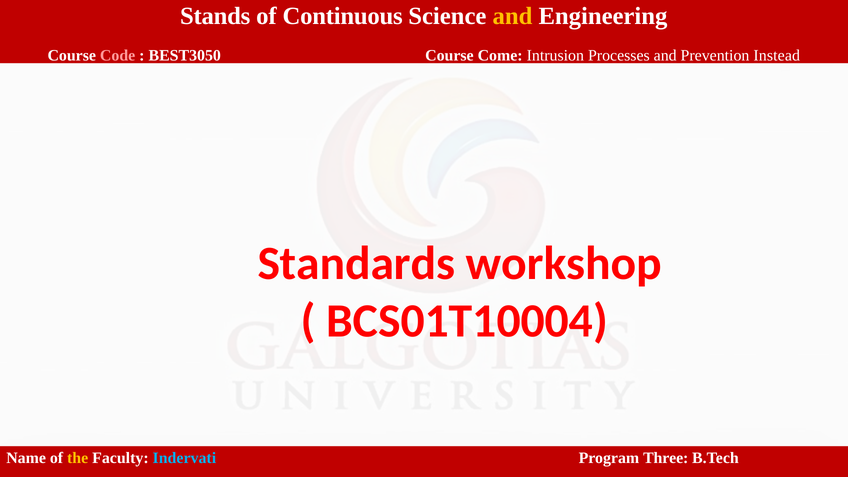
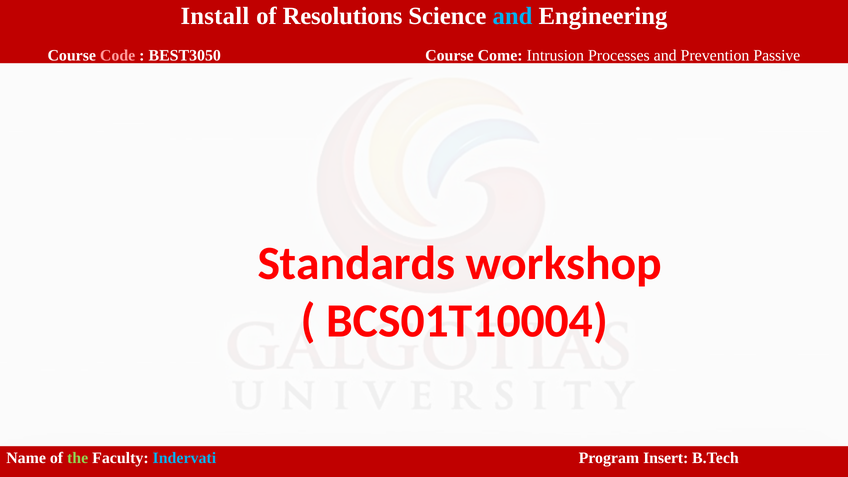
Stands: Stands -> Install
Continuous: Continuous -> Resolutions
and at (512, 16) colour: yellow -> light blue
Instead: Instead -> Passive
the colour: yellow -> light green
Three: Three -> Insert
